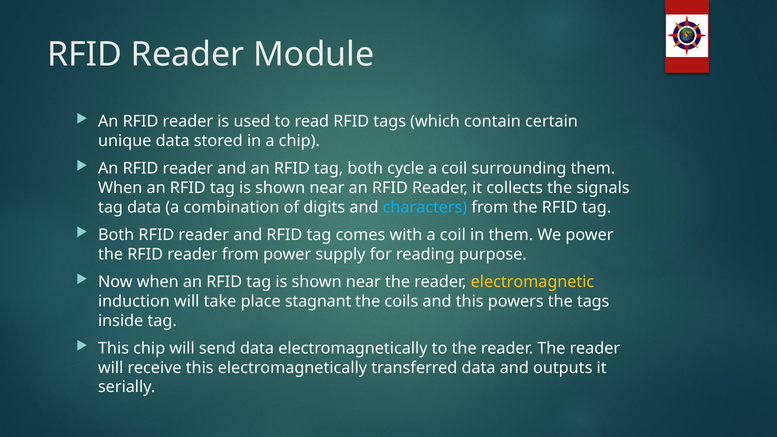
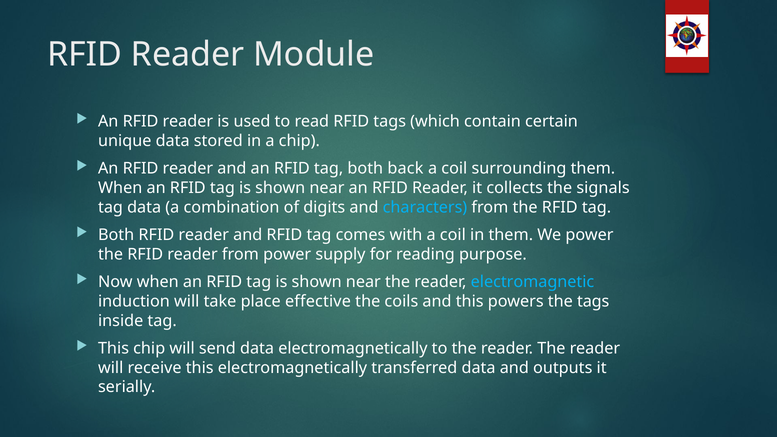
cycle: cycle -> back
electromagnetic colour: yellow -> light blue
stagnant: stagnant -> effective
